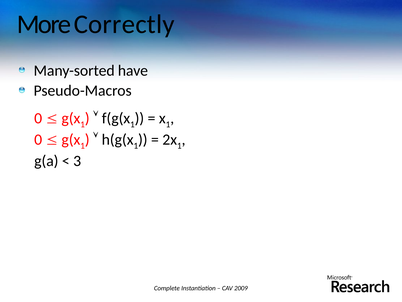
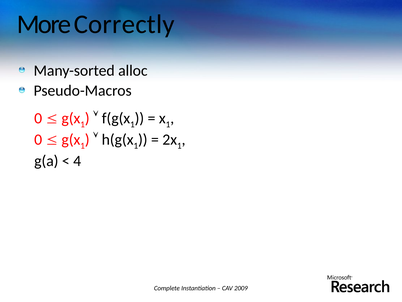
have: have -> alloc
3: 3 -> 4
